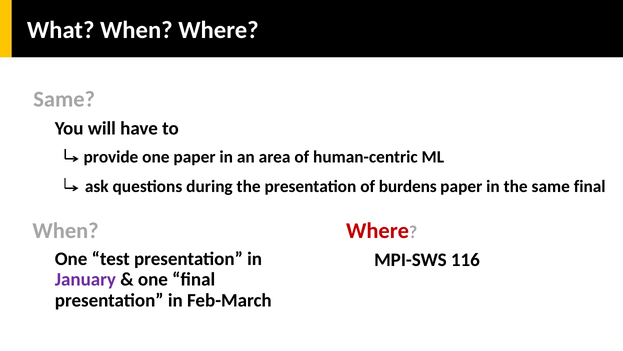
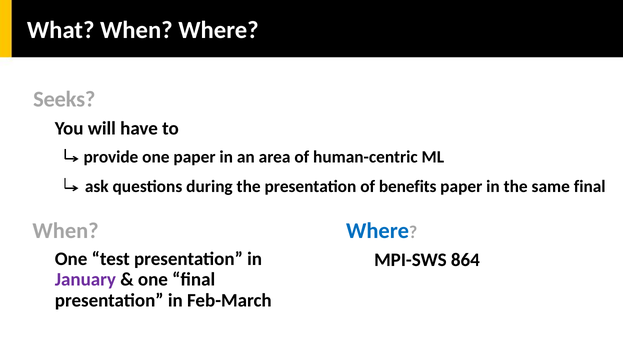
Same at (64, 99): Same -> Seeks
burdens: burdens -> benefits
Where at (378, 230) colour: red -> blue
116: 116 -> 864
